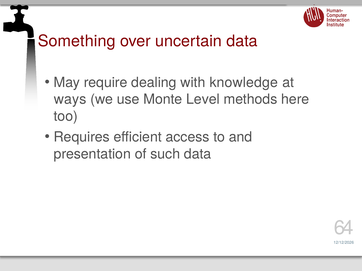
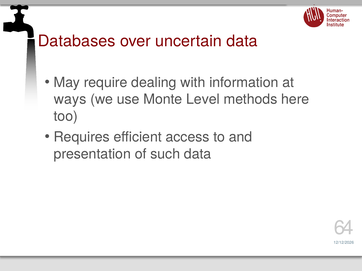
Something: Something -> Databases
knowledge: knowledge -> information
